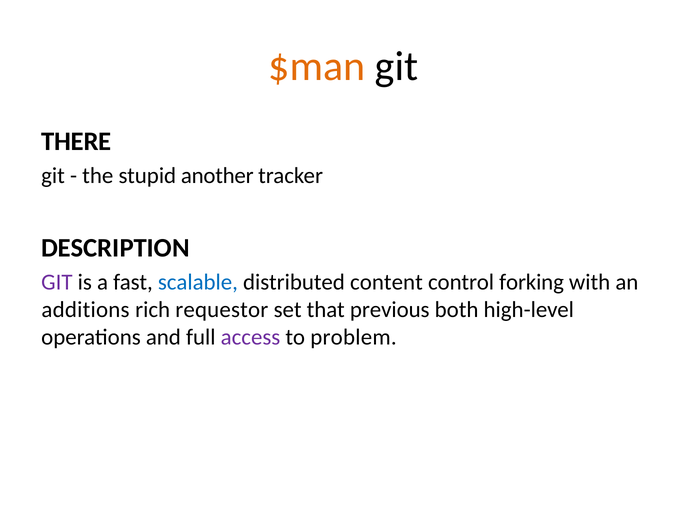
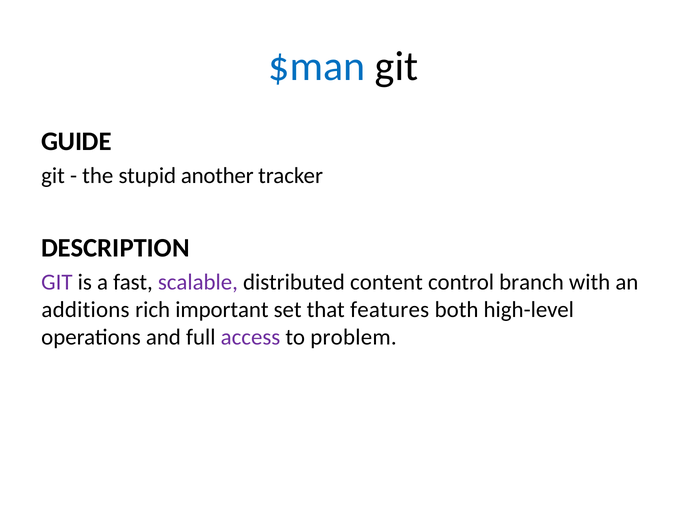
$man colour: orange -> blue
THERE: THERE -> GUIDE
scalable colour: blue -> purple
forking: forking -> branch
requestor: requestor -> important
previous: previous -> features
